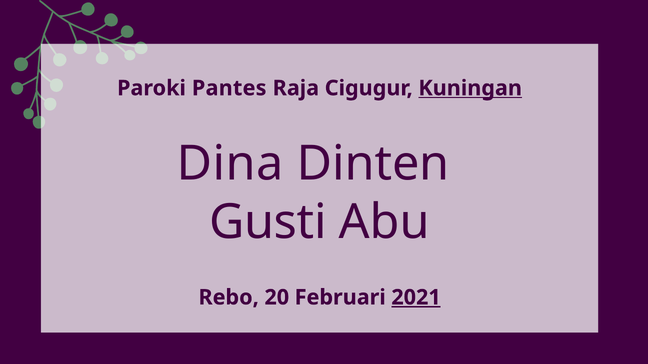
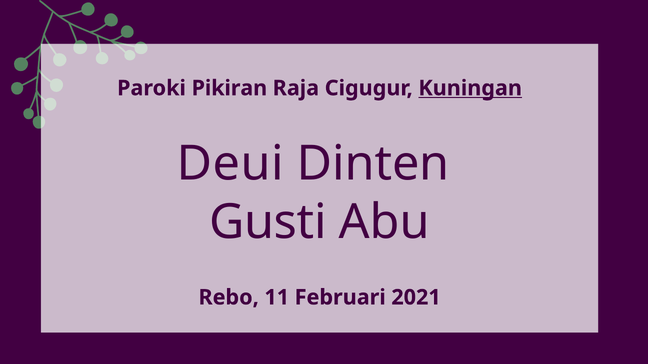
Pantes: Pantes -> Pikiran
Dina: Dina -> Deui
20: 20 -> 11
2021 underline: present -> none
